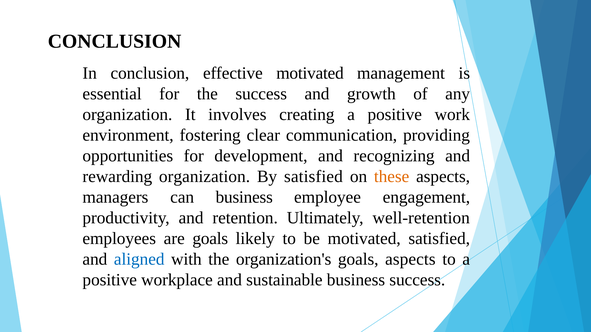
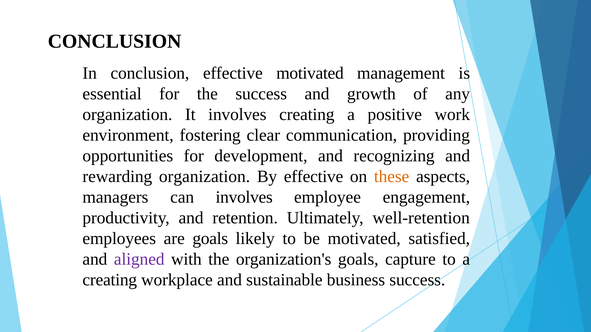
By satisfied: satisfied -> effective
can business: business -> involves
aligned colour: blue -> purple
goals aspects: aspects -> capture
positive at (110, 280): positive -> creating
